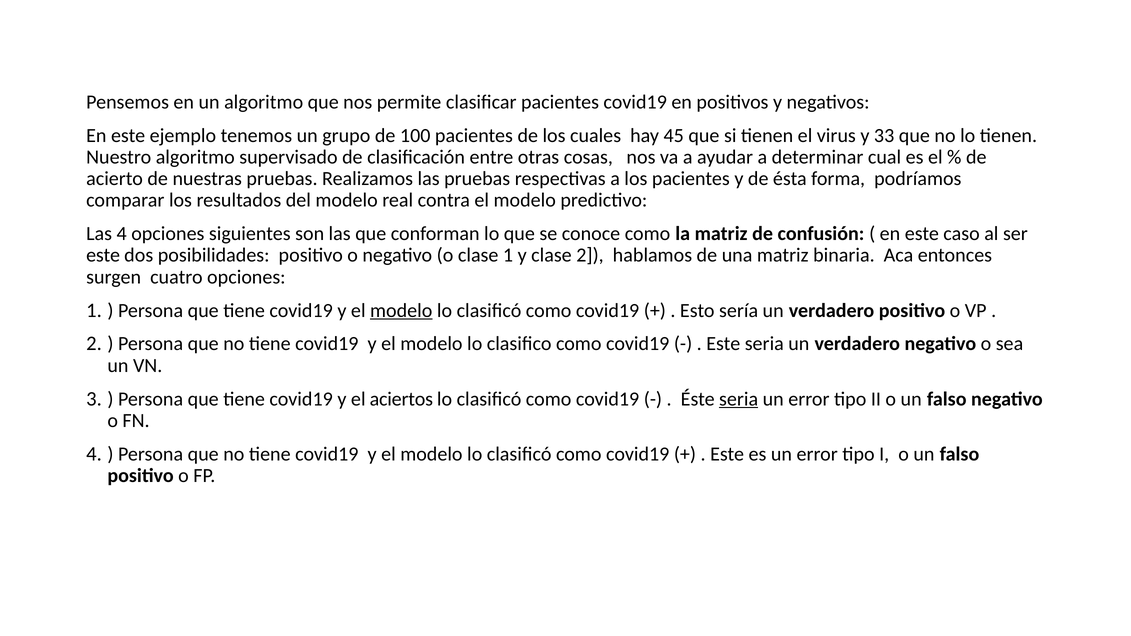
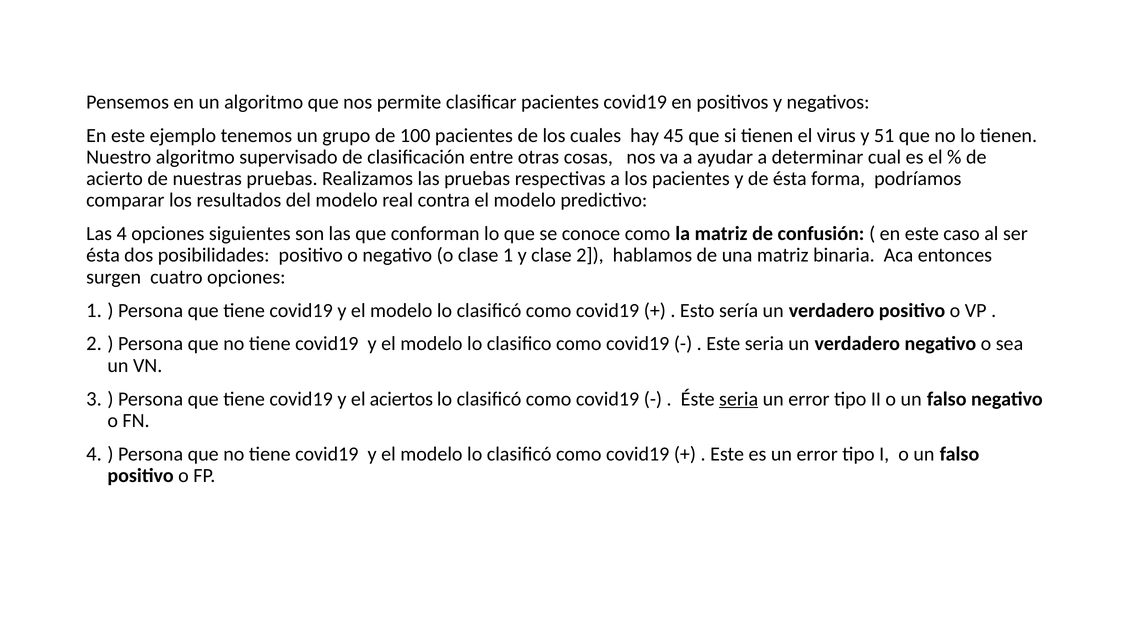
33: 33 -> 51
este at (103, 255): este -> ésta
modelo at (401, 311) underline: present -> none
